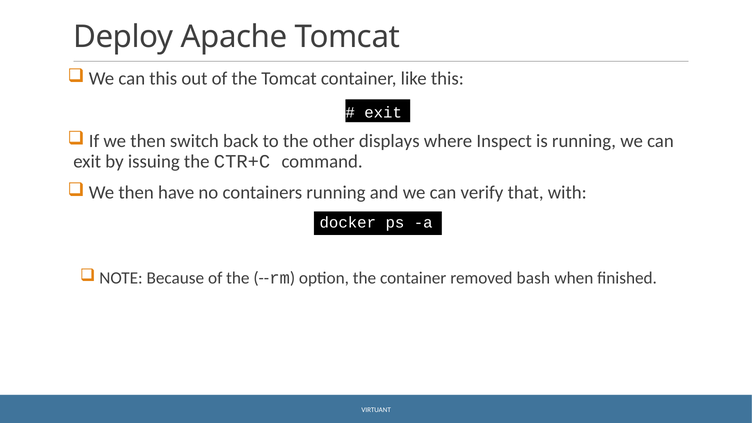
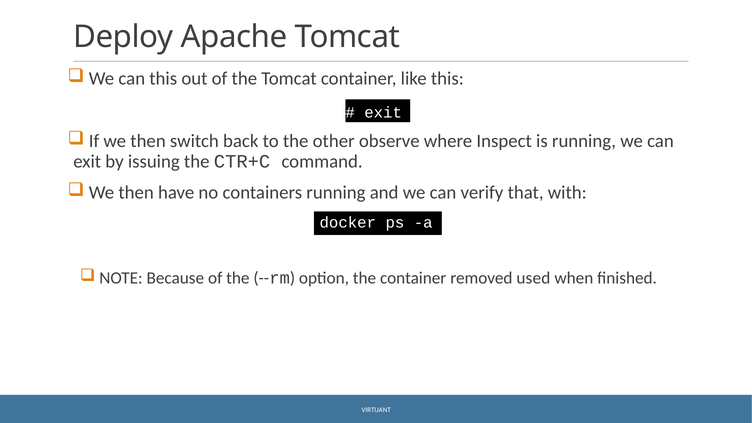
displays: displays -> observe
bash: bash -> used
